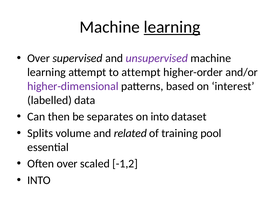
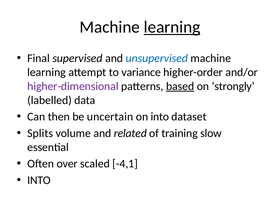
Over at (39, 58): Over -> Final
unsupervised colour: purple -> blue
to attempt: attempt -> variance
based underline: none -> present
interest: interest -> strongly
separates: separates -> uncertain
pool: pool -> slow
-1,2: -1,2 -> -4,1
